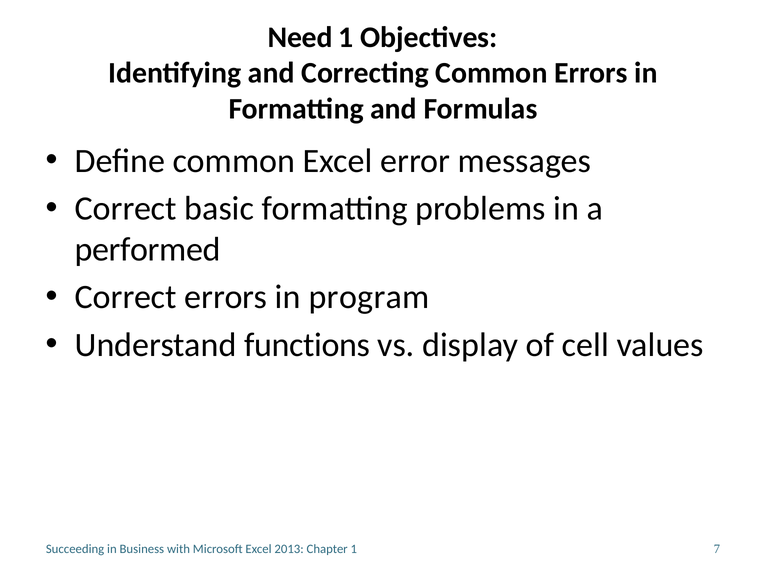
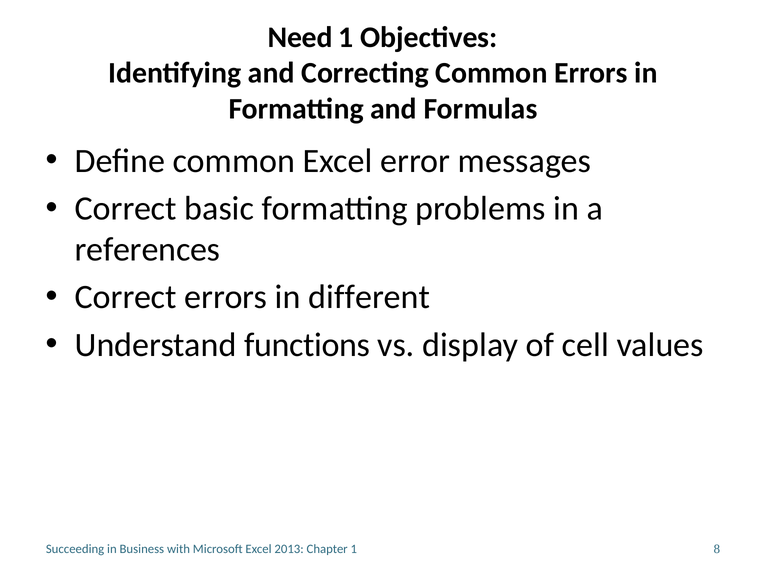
performed: performed -> references
program: program -> different
7: 7 -> 8
